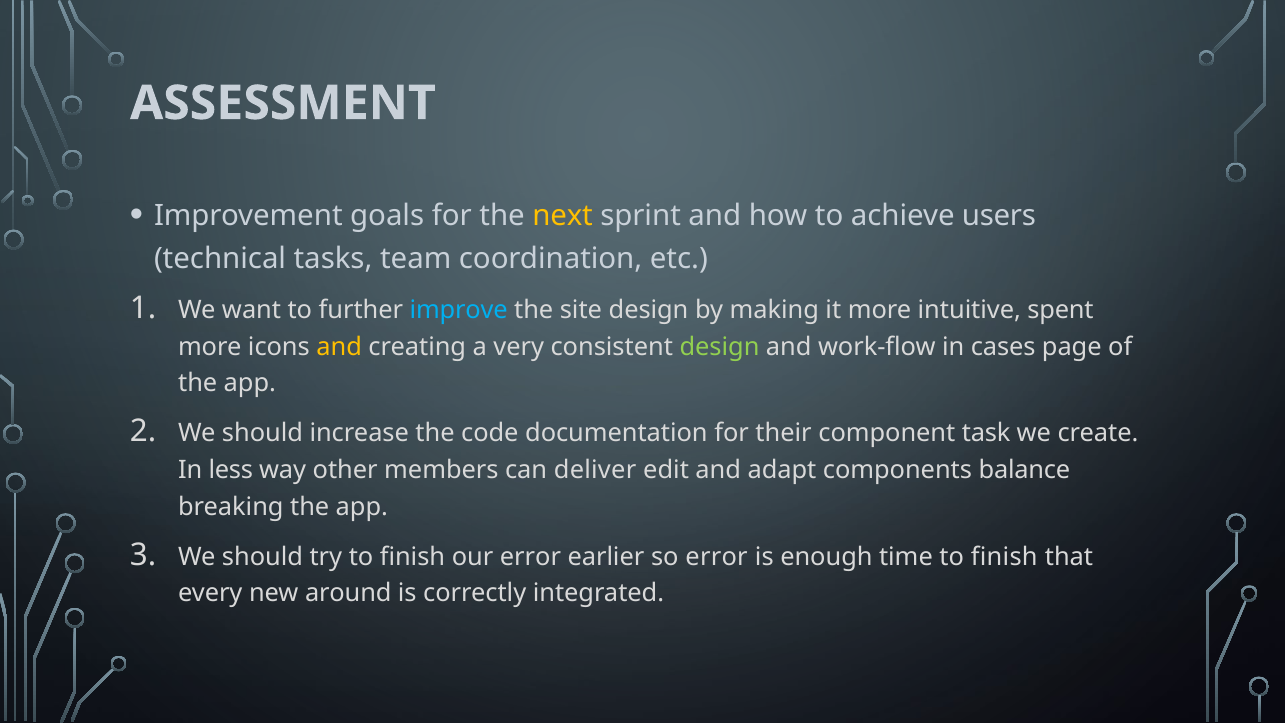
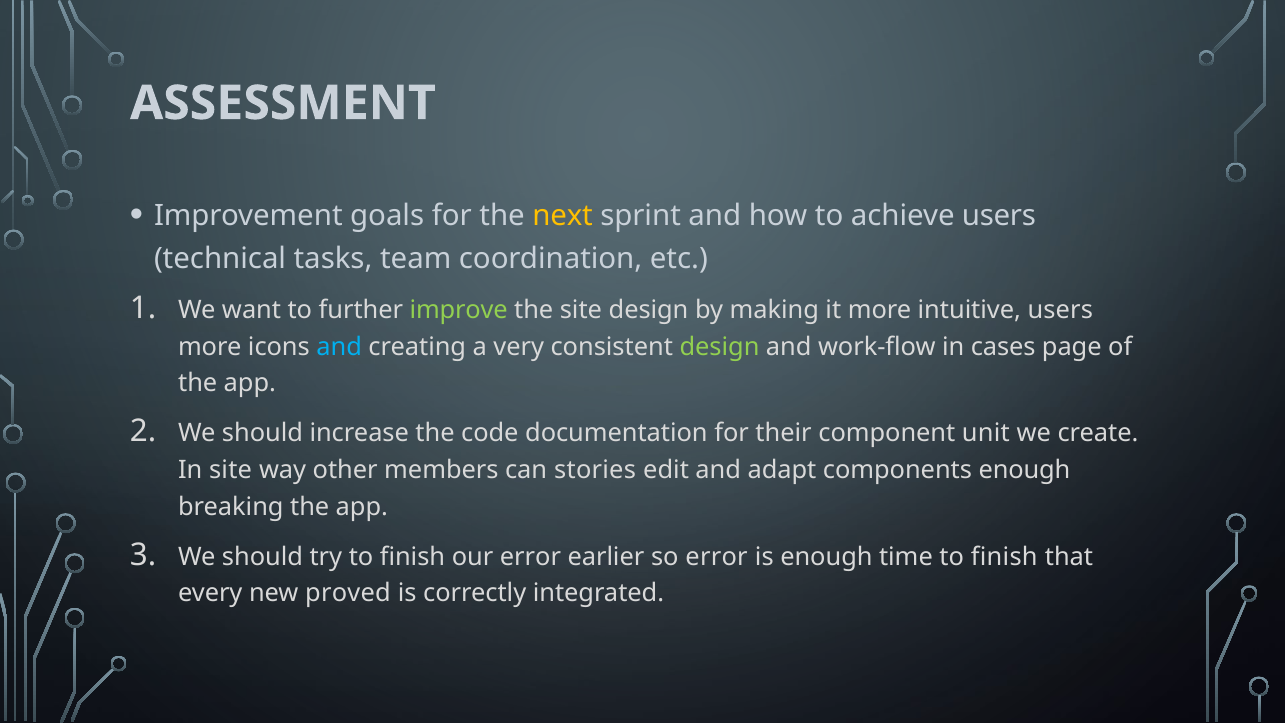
improve colour: light blue -> light green
intuitive spent: spent -> users
and at (339, 347) colour: yellow -> light blue
task: task -> unit
In less: less -> site
deliver: deliver -> stories
components balance: balance -> enough
around: around -> proved
